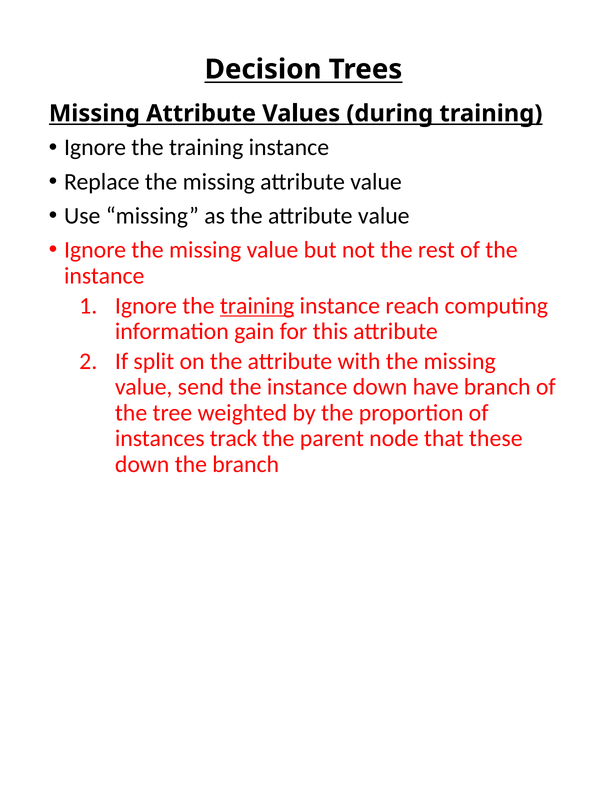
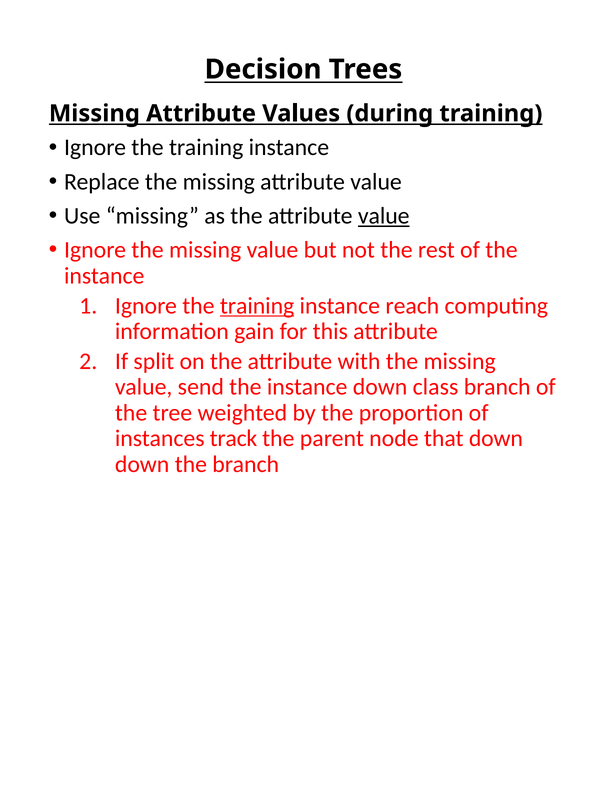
value at (384, 216) underline: none -> present
have: have -> class
that these: these -> down
